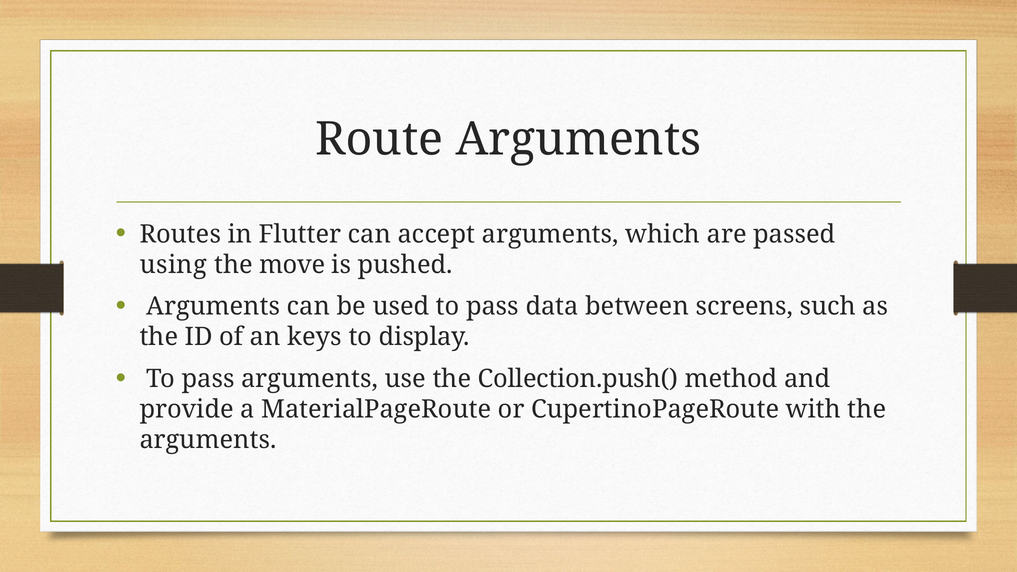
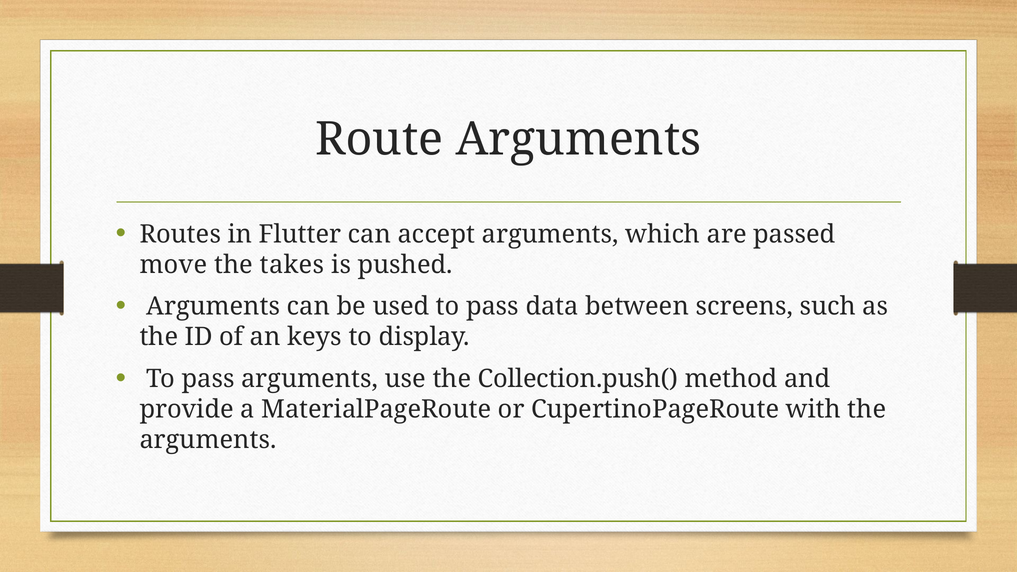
using: using -> move
move: move -> takes
